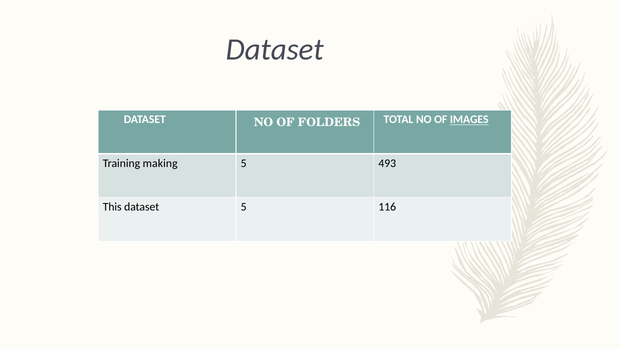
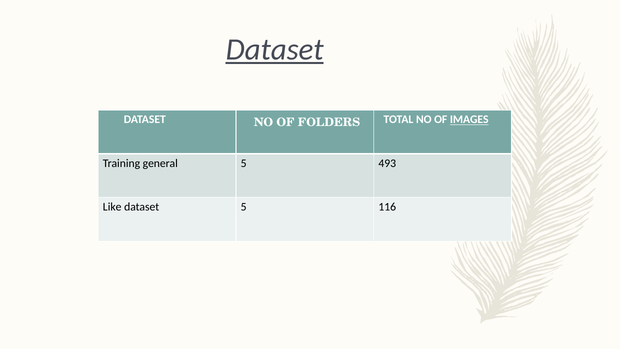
Dataset at (275, 50) underline: none -> present
making: making -> general
This: This -> Like
